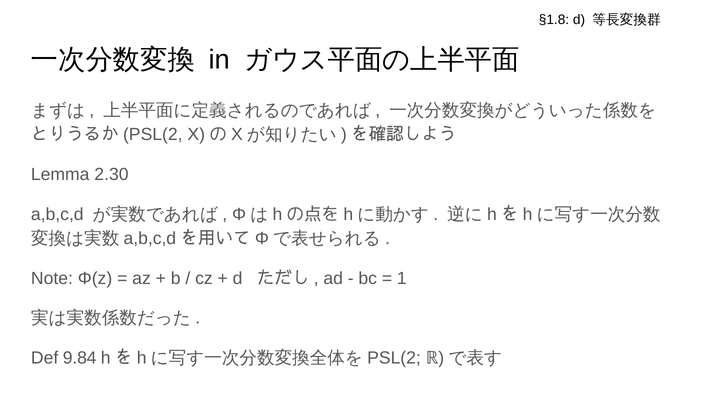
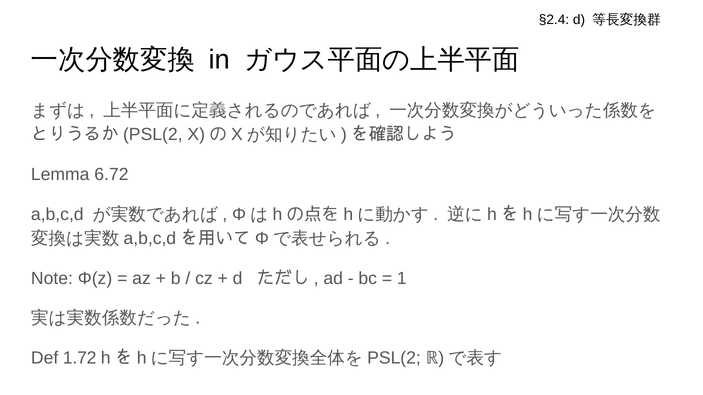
§1.8: §1.8 -> §2.4
2.30: 2.30 -> 6.72
9.84: 9.84 -> 1.72
